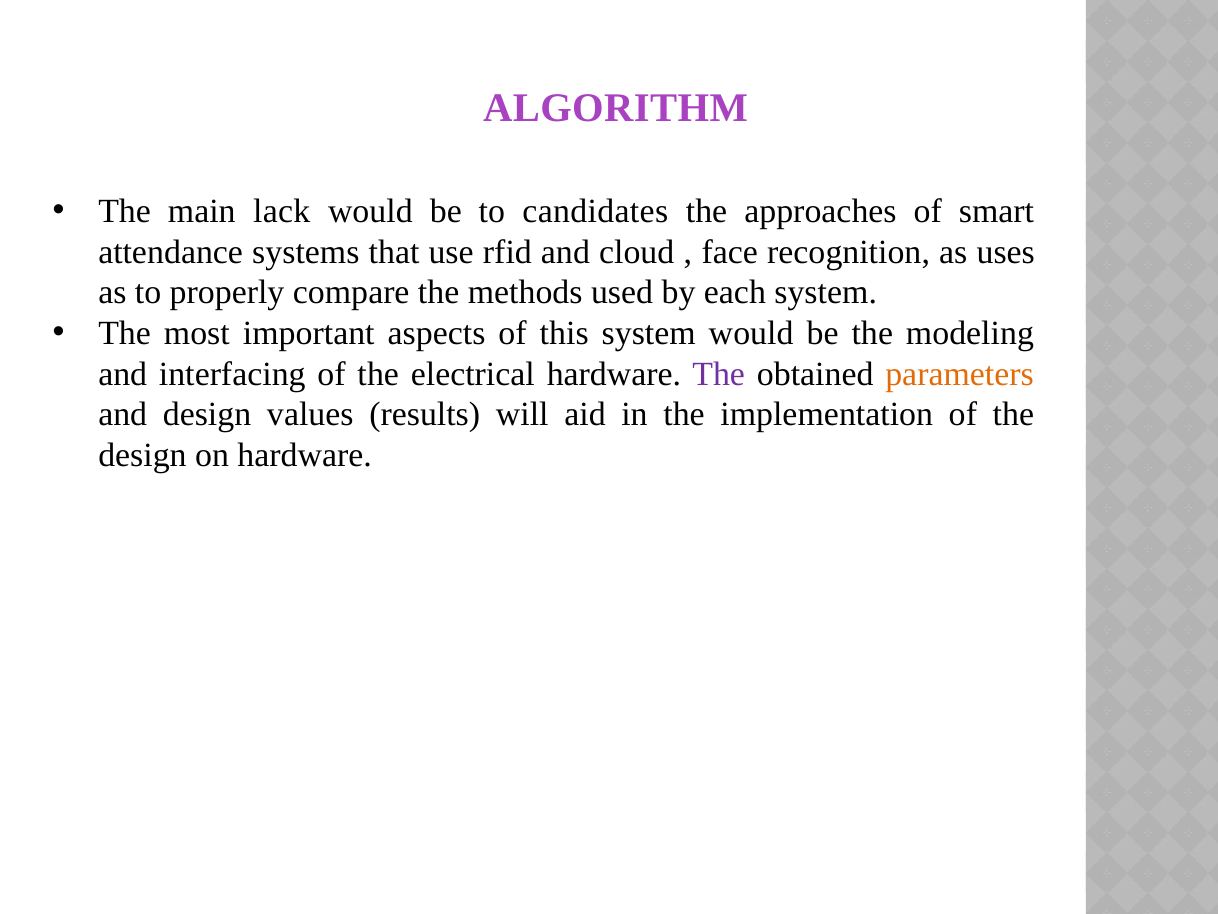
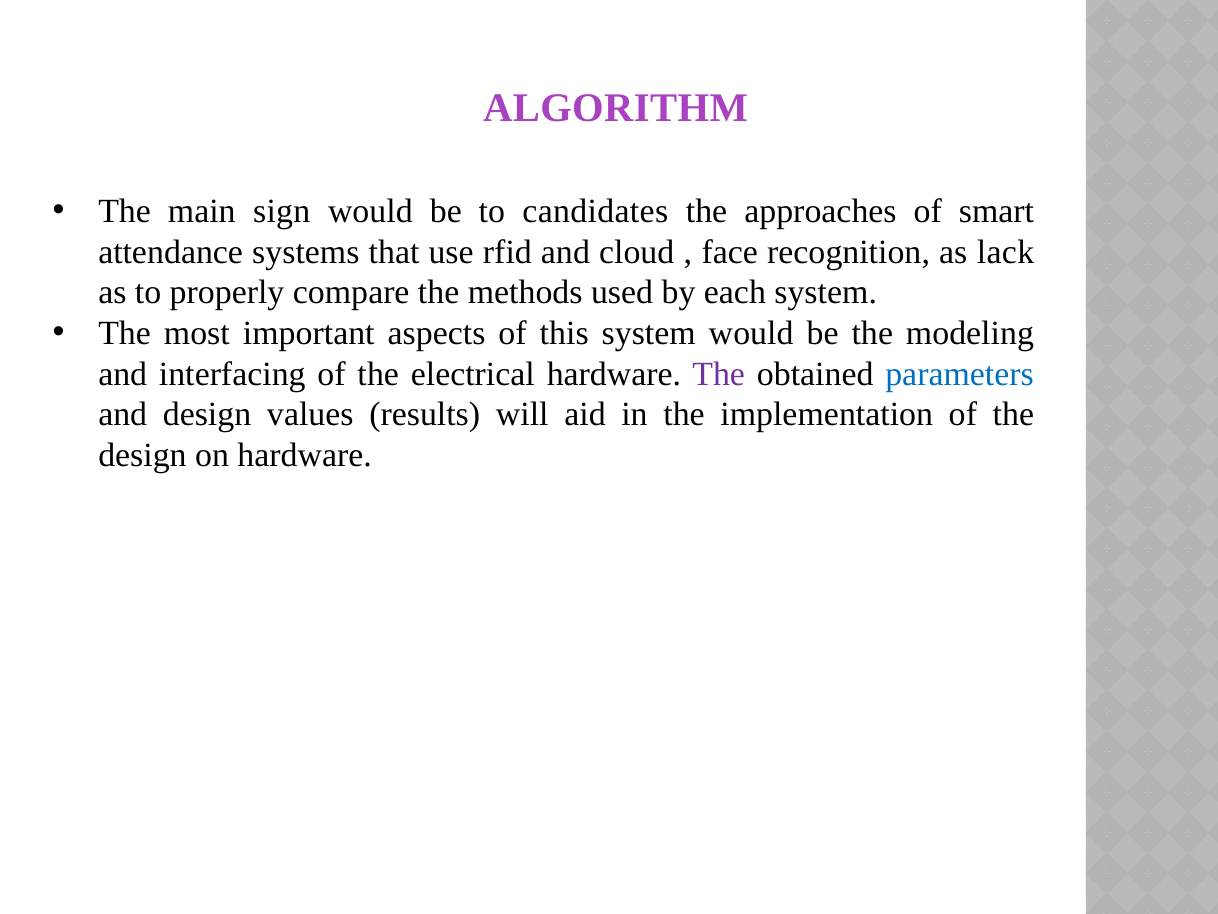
lack: lack -> sign
uses: uses -> lack
parameters colour: orange -> blue
